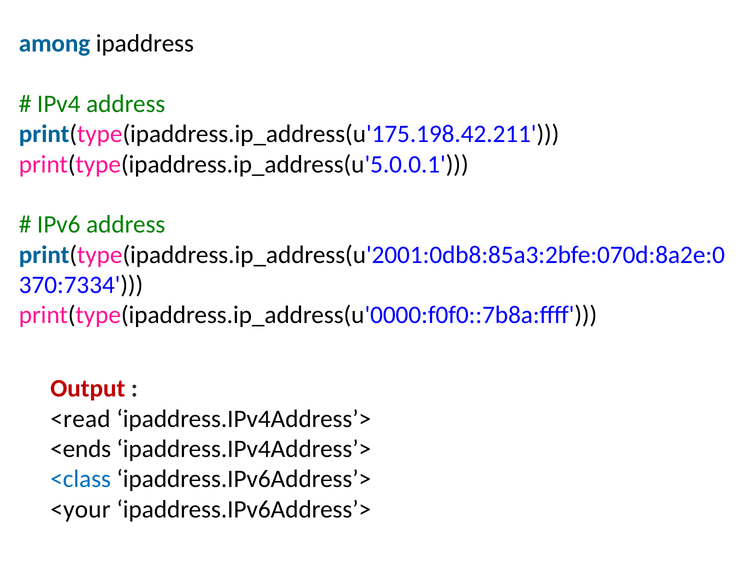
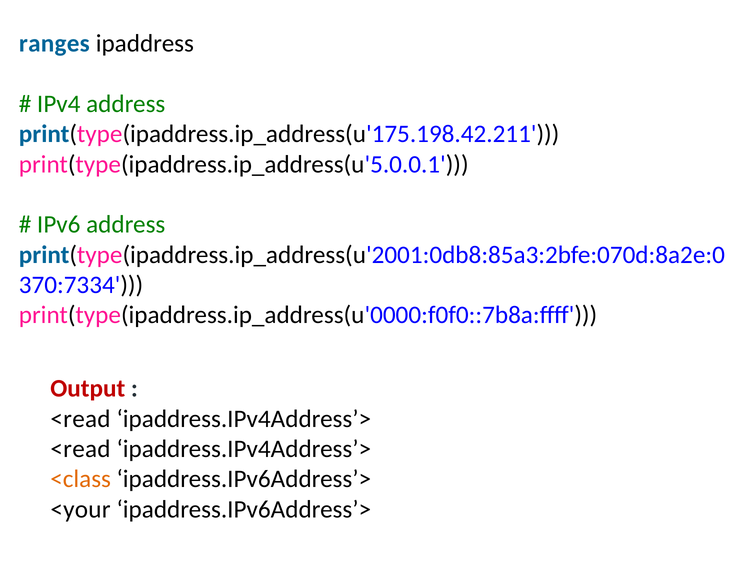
among: among -> ranges
<ends at (81, 449): <ends -> <read
<class colour: blue -> orange
